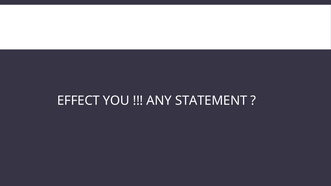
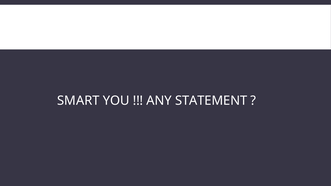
EFFECT: EFFECT -> SMART
